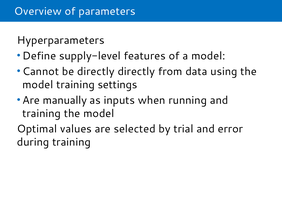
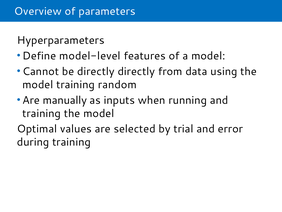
supply-level: supply-level -> model-level
settings: settings -> random
